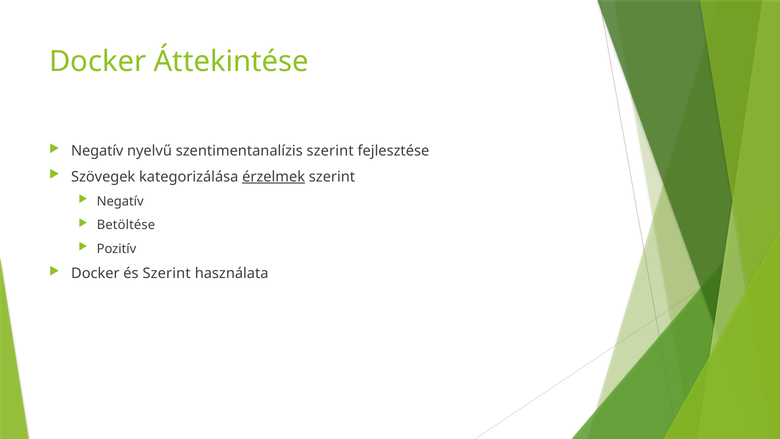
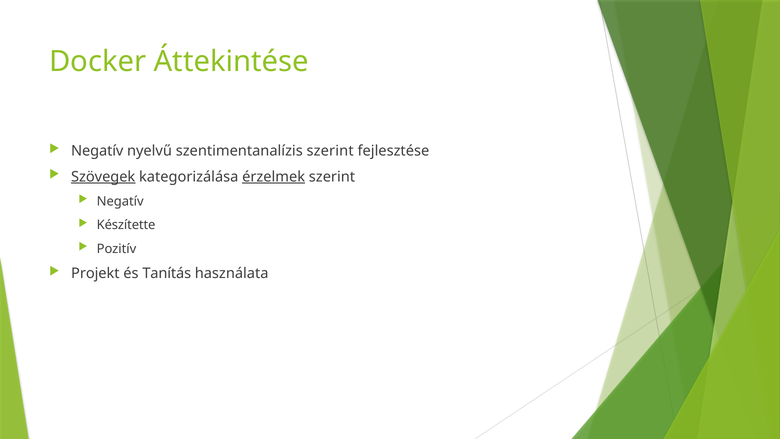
Szövegek underline: none -> present
Betöltése: Betöltése -> Készítette
Docker at (95, 273): Docker -> Projekt
és Szerint: Szerint -> Tanítás
